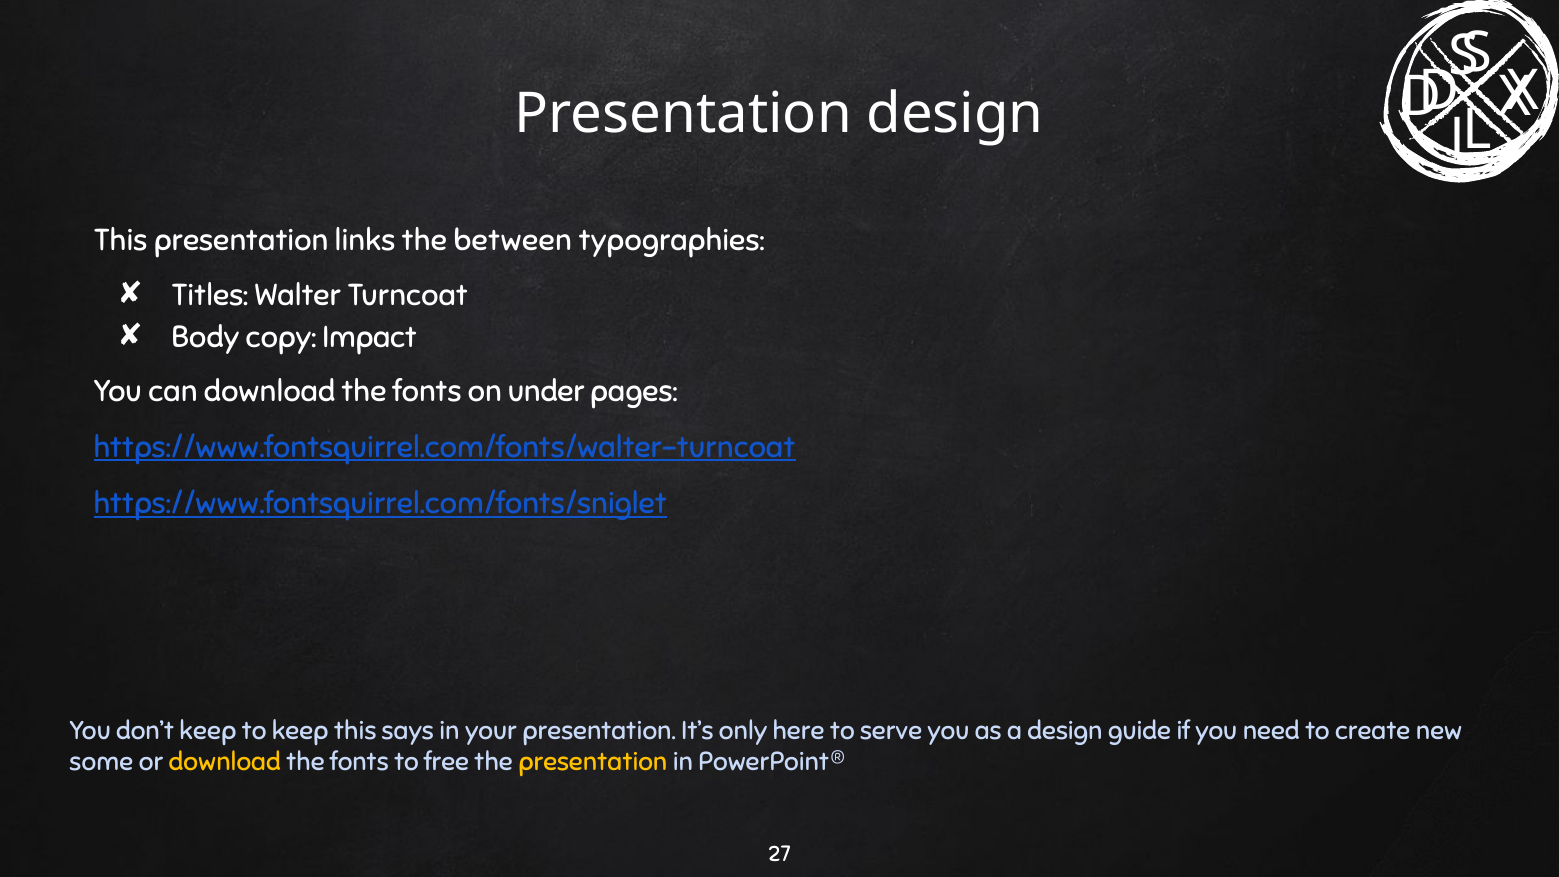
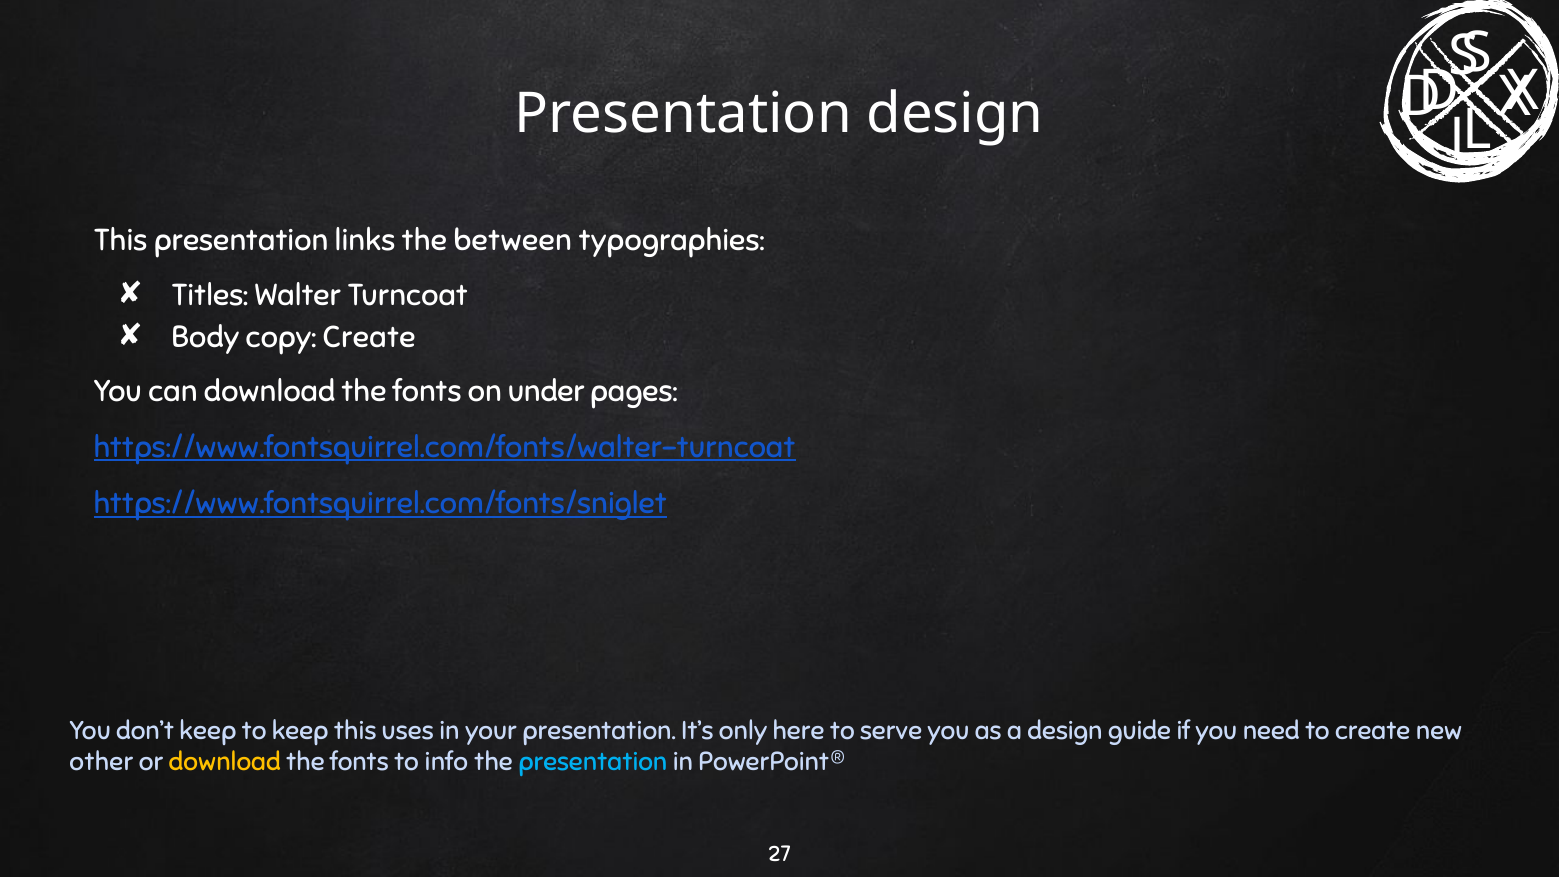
copy Impact: Impact -> Create
says: says -> uses
some: some -> other
free: free -> info
presentation at (593, 762) colour: yellow -> light blue
